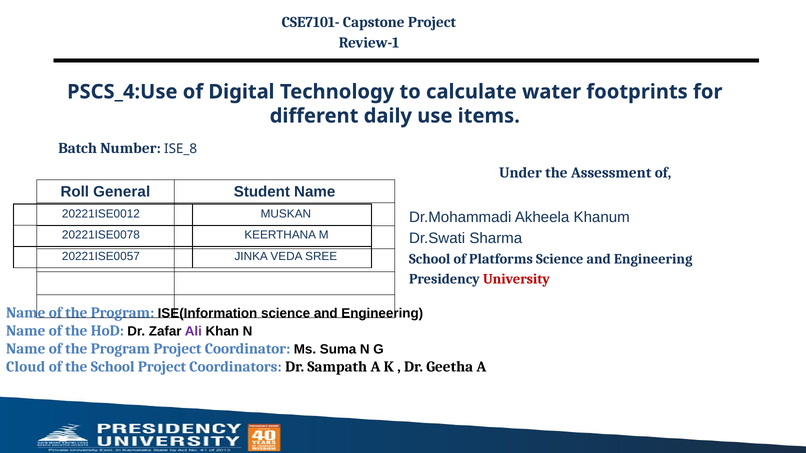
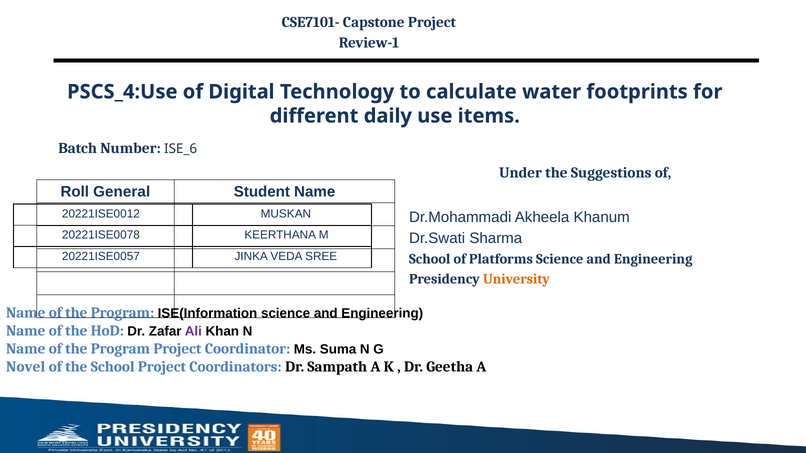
ISE_8: ISE_8 -> ISE_6
Assessment: Assessment -> Suggestions
University colour: red -> orange
Cloud: Cloud -> Novel
